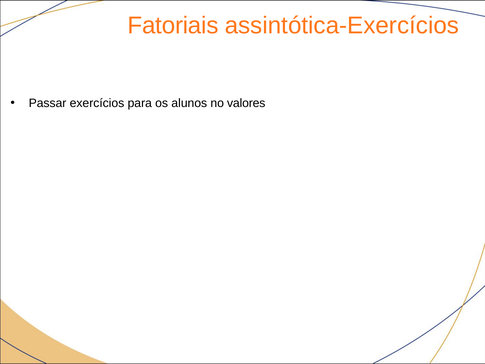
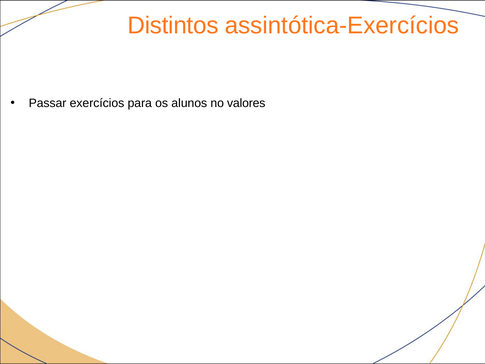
Fatoriais: Fatoriais -> Distintos
